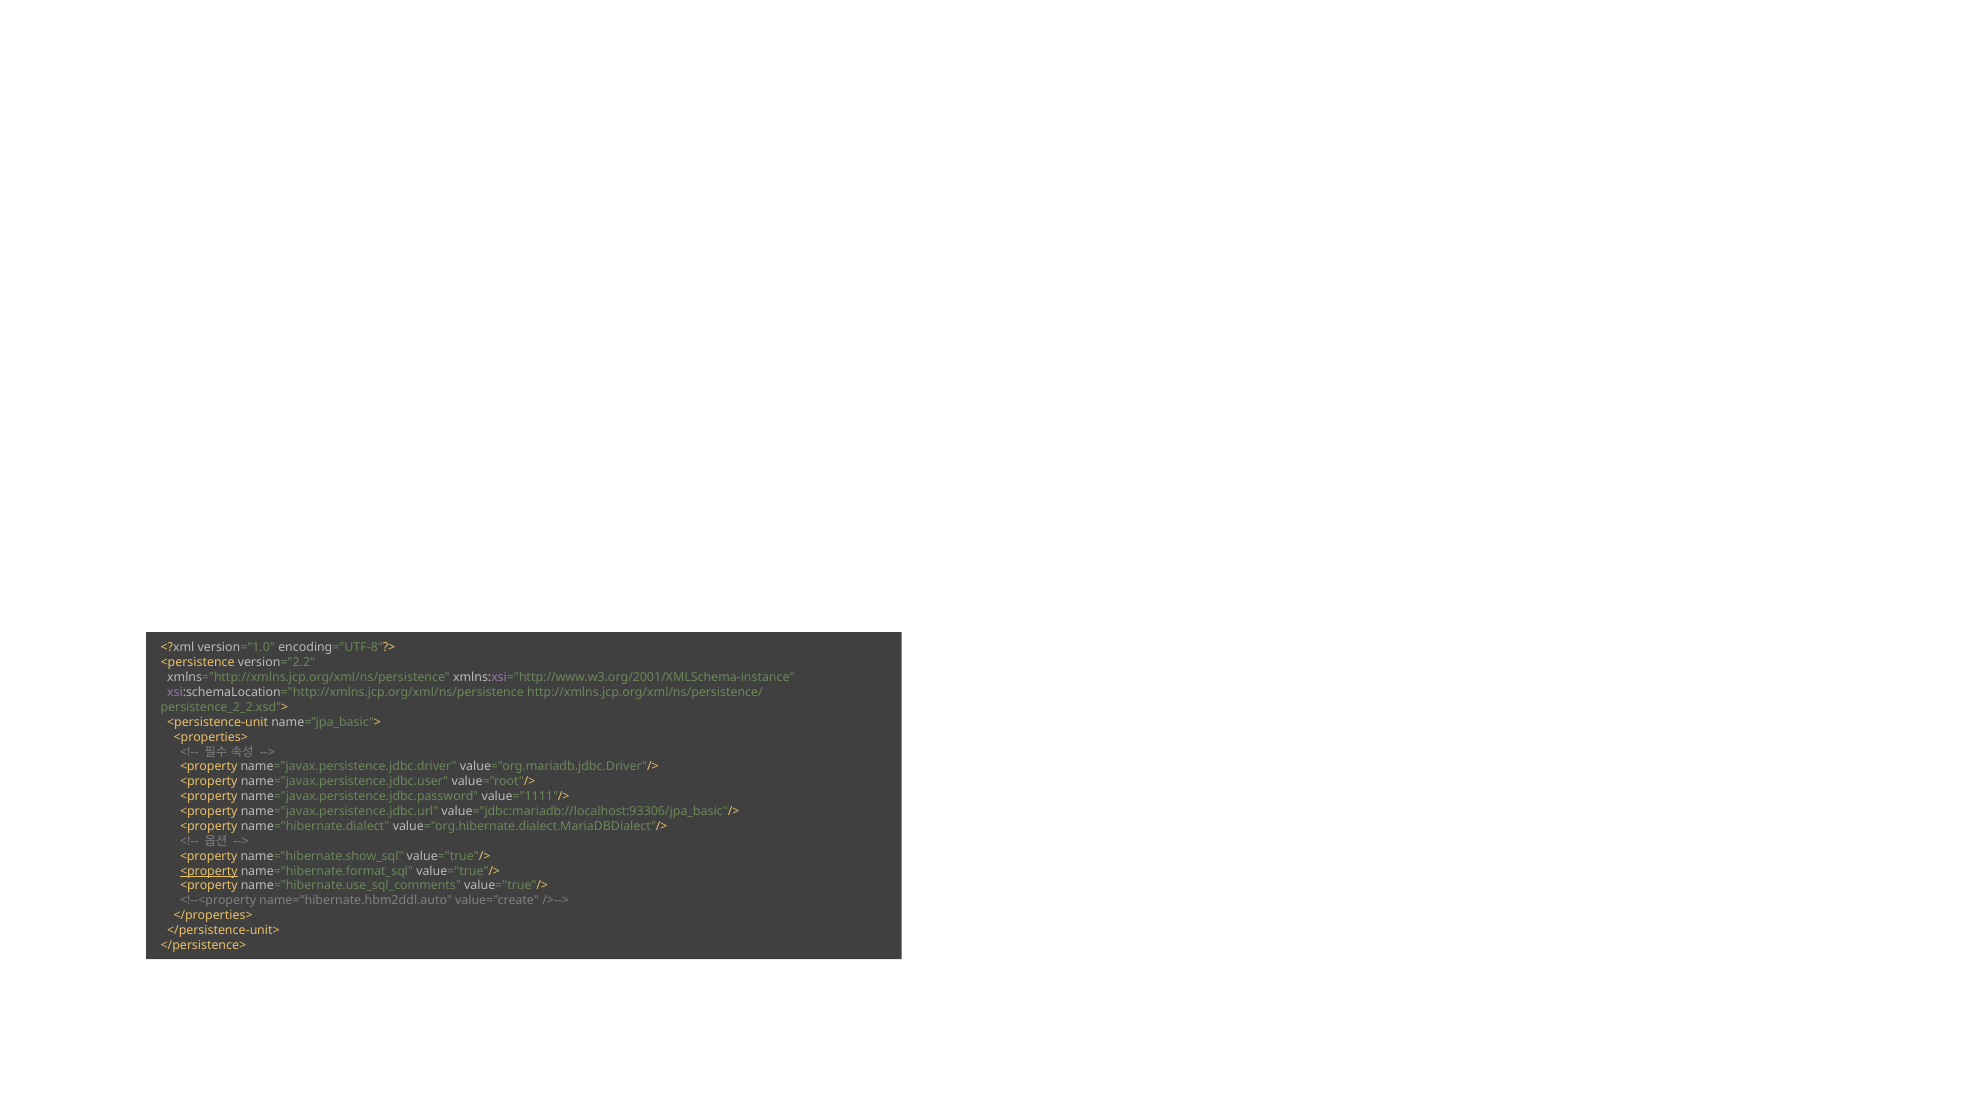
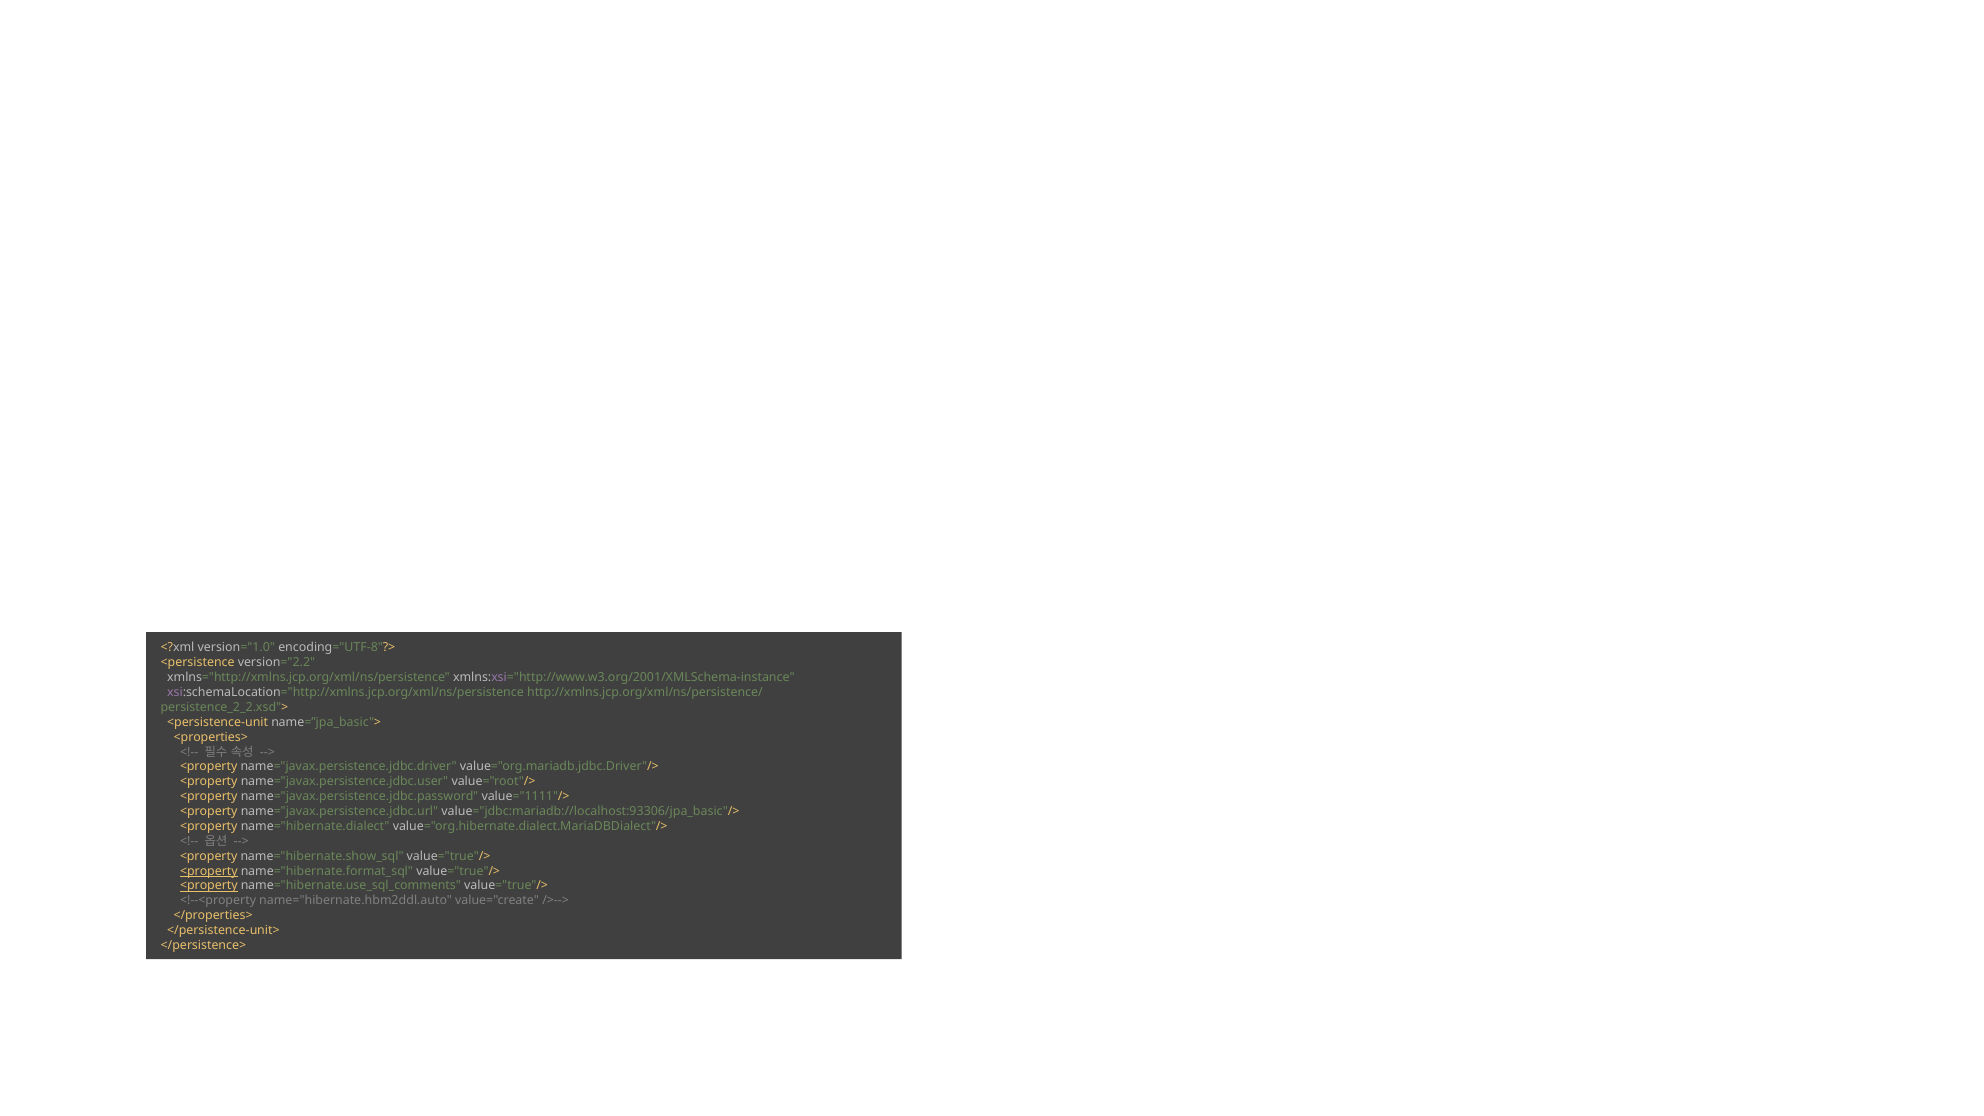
<property at (209, 886) underline: none -> present
